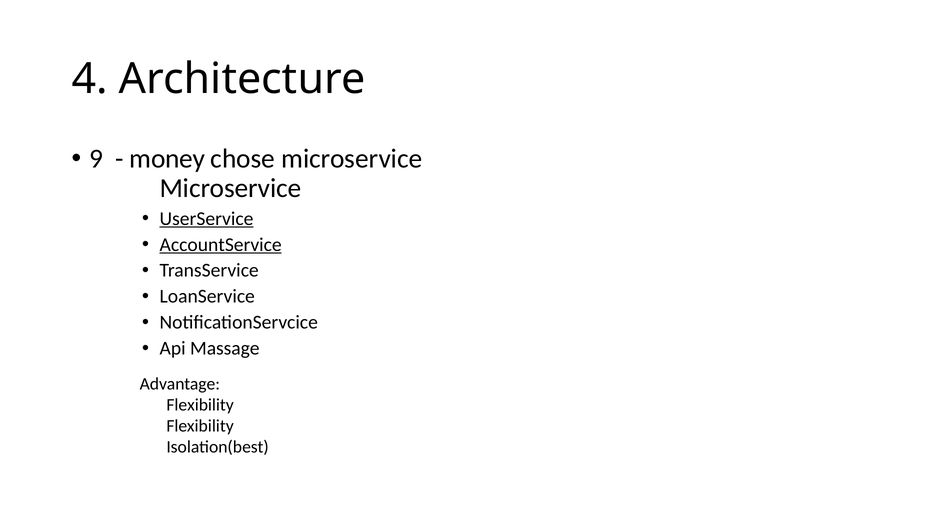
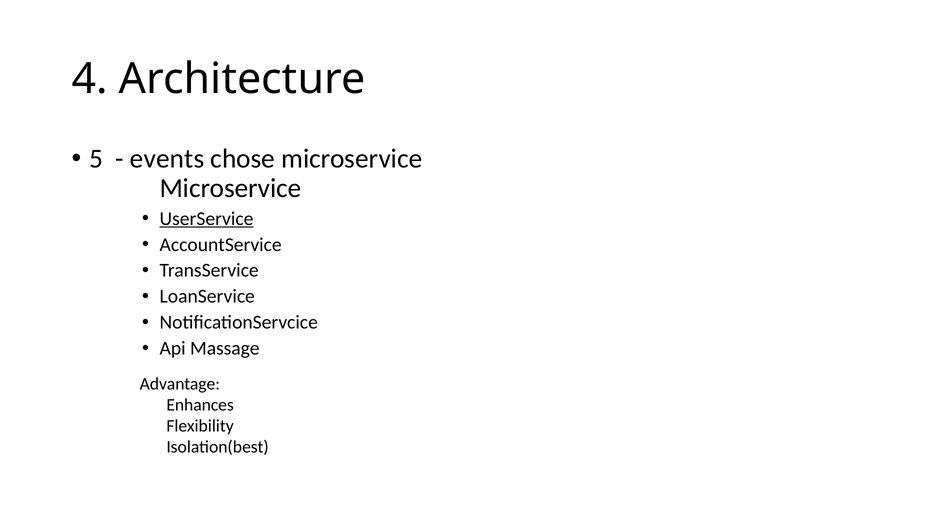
9: 9 -> 5
money: money -> events
AccountService underline: present -> none
Flexibility at (200, 405): Flexibility -> Enhances
